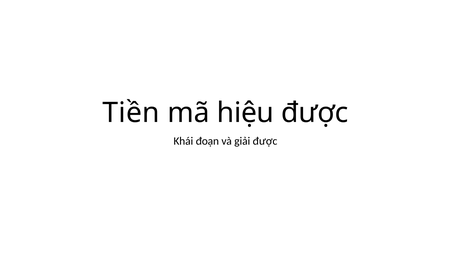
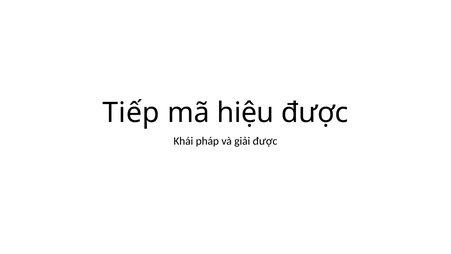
Tiền: Tiền -> Tiếp
đoạn: đoạn -> pháp
